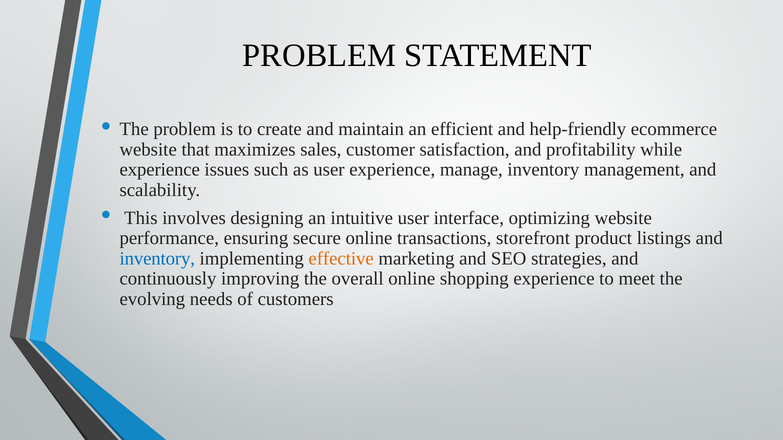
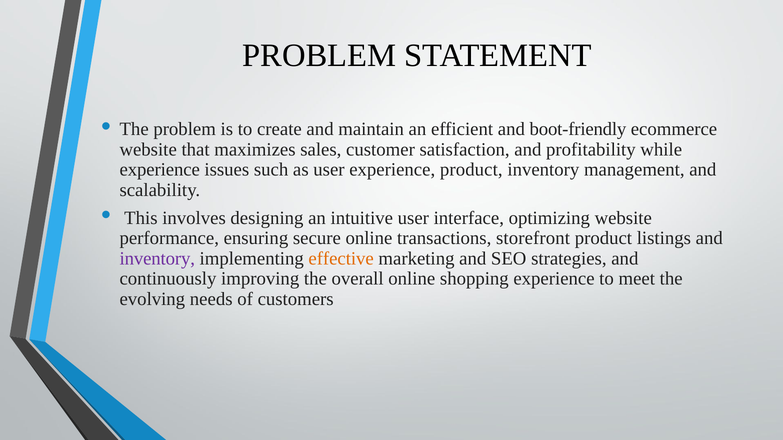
help-friendly: help-friendly -> boot-friendly
experience manage: manage -> product
inventory at (157, 259) colour: blue -> purple
